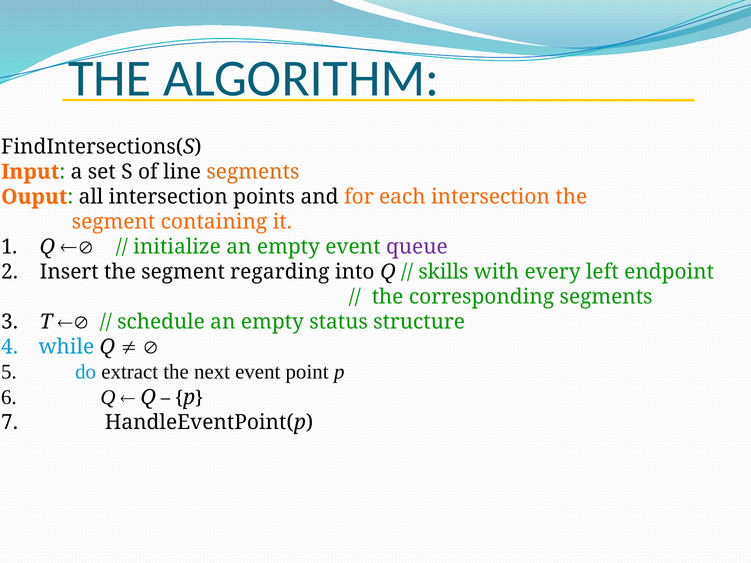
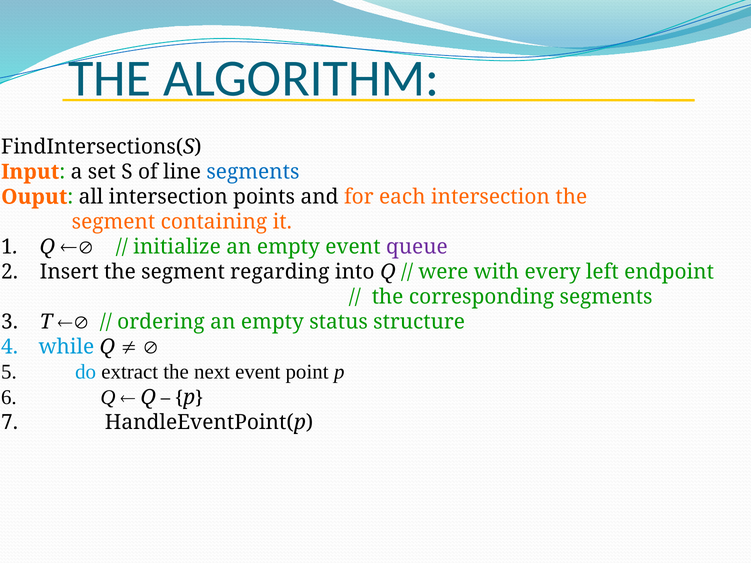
segments at (253, 172) colour: orange -> blue
skills: skills -> were
schedule: schedule -> ordering
